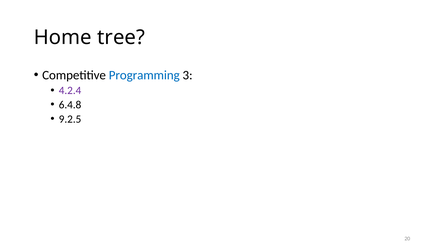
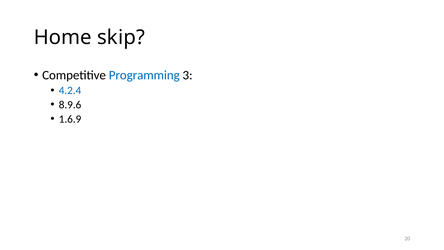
tree: tree -> skip
4.2.4 colour: purple -> blue
6.4.8: 6.4.8 -> 8.9.6
9.2.5: 9.2.5 -> 1.6.9
